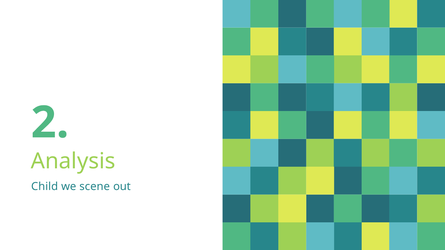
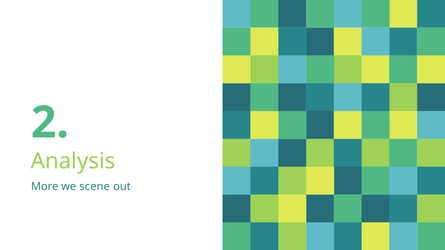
Child: Child -> More
